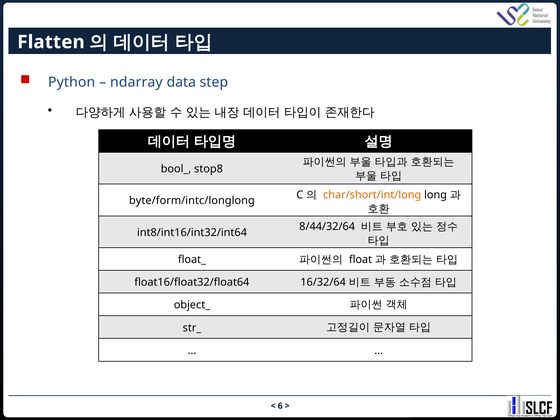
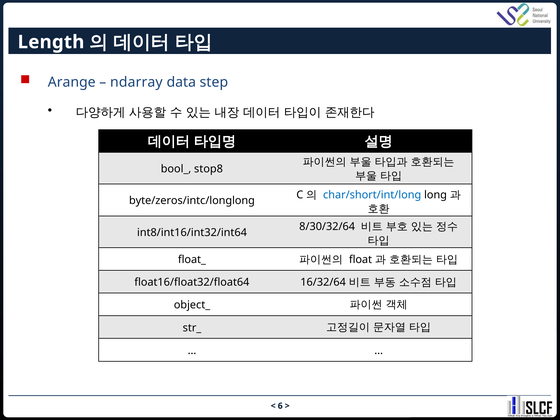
Flatten: Flatten -> Length
Python: Python -> Arange
char/short/int/long colour: orange -> blue
byte/form/intc/longlong: byte/form/intc/longlong -> byte/zeros/intc/longlong
8/44/32/64: 8/44/32/64 -> 8/30/32/64
